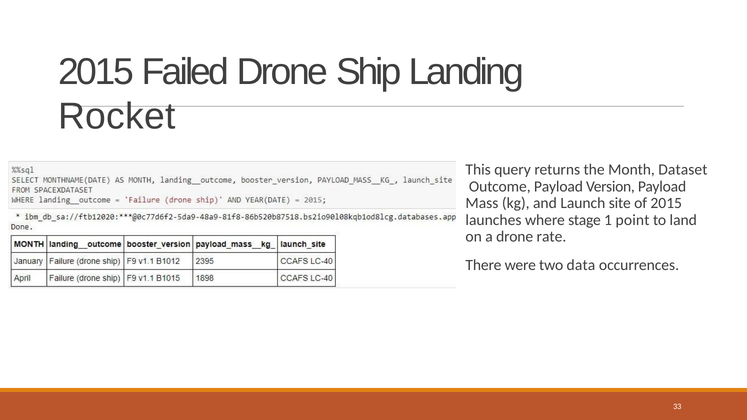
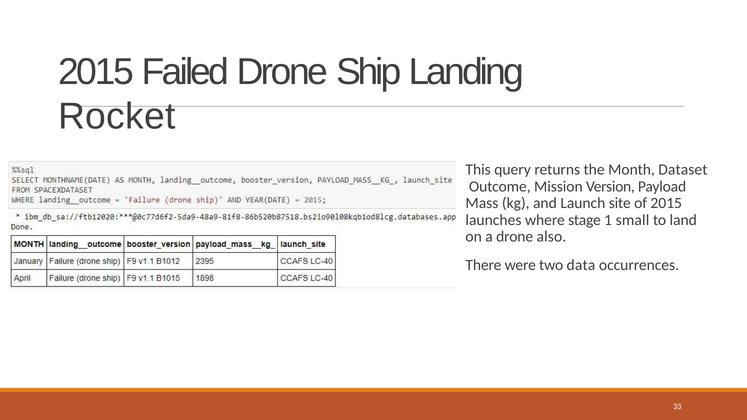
Outcome Payload: Payload -> Mission
point: point -> small
rate: rate -> also
